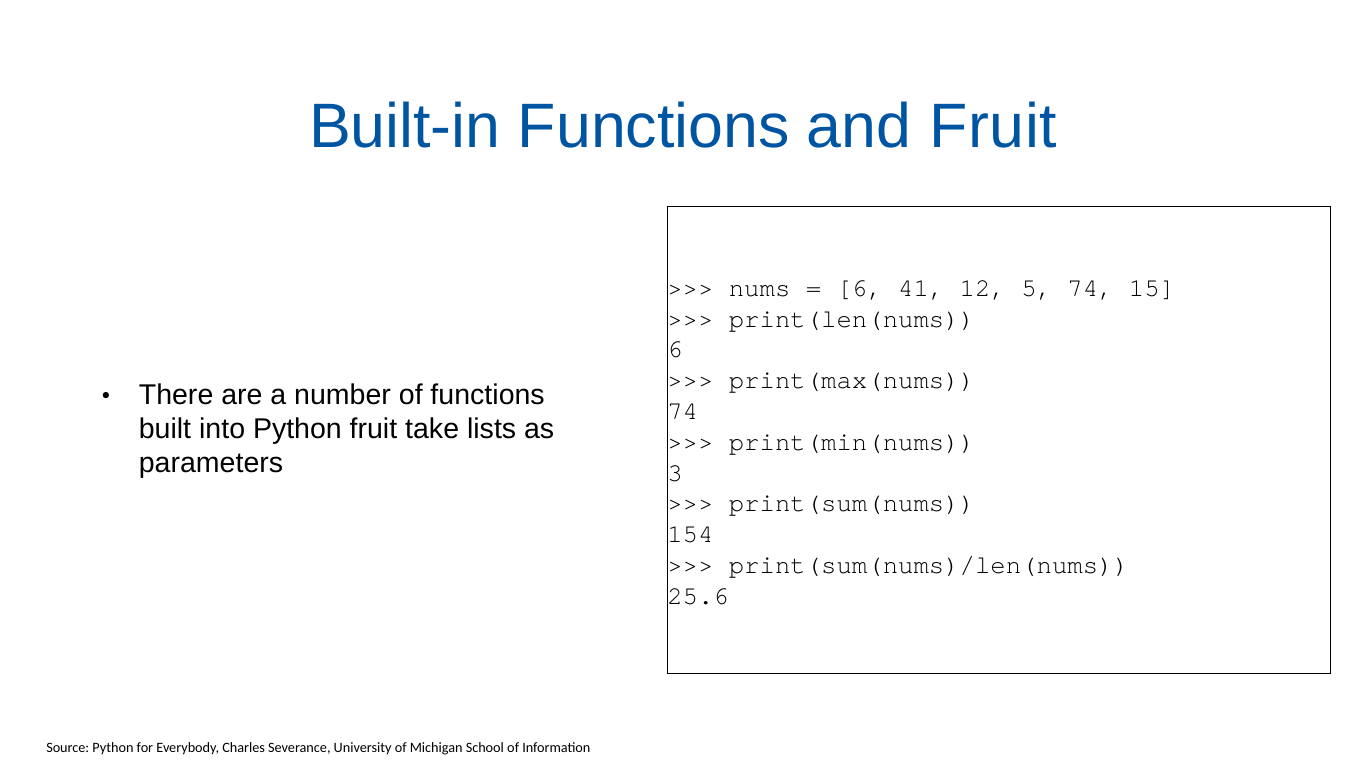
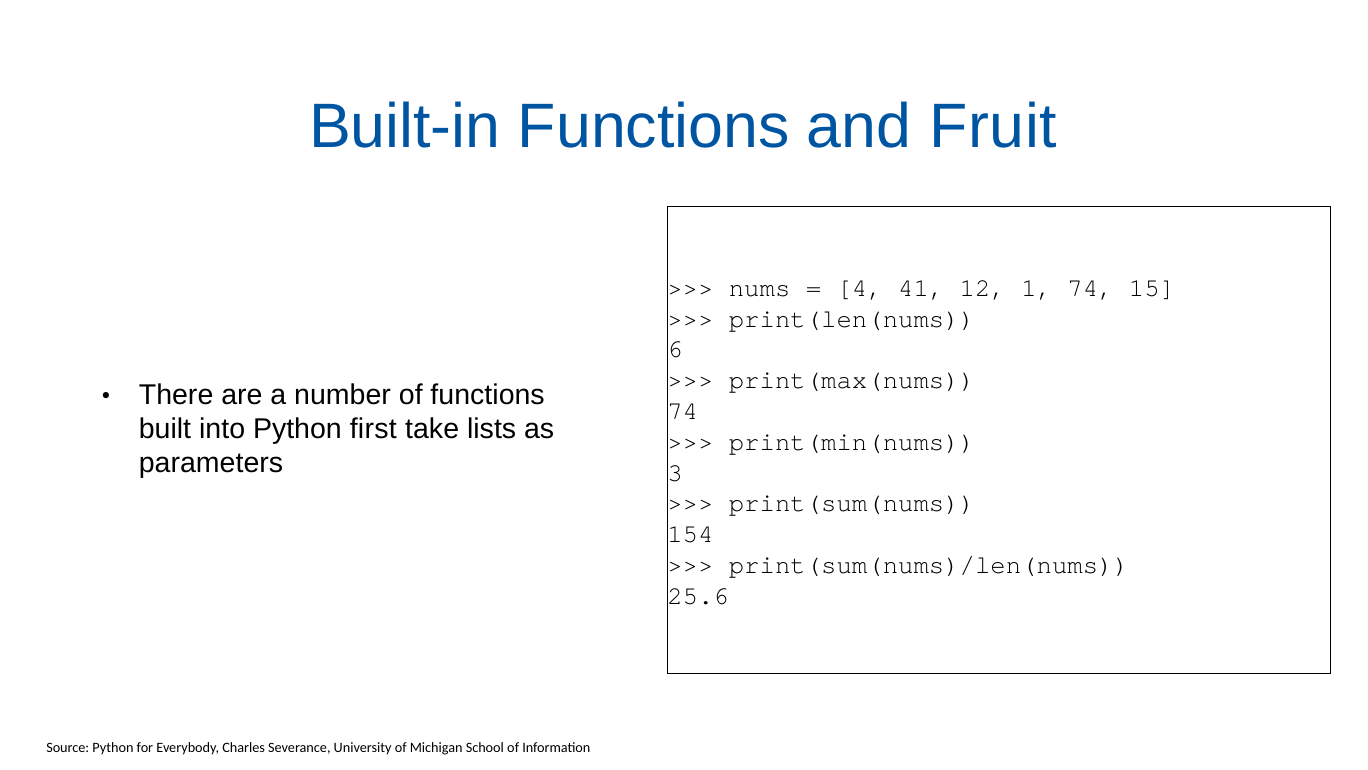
6 at (860, 288): 6 -> 4
5: 5 -> 1
Python fruit: fruit -> first
